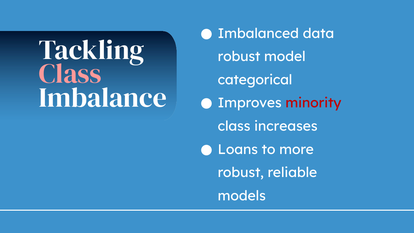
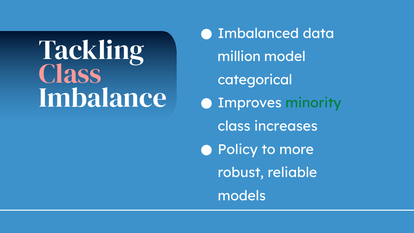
robust at (239, 57): robust -> million
minority colour: red -> green
Loans: Loans -> Policy
